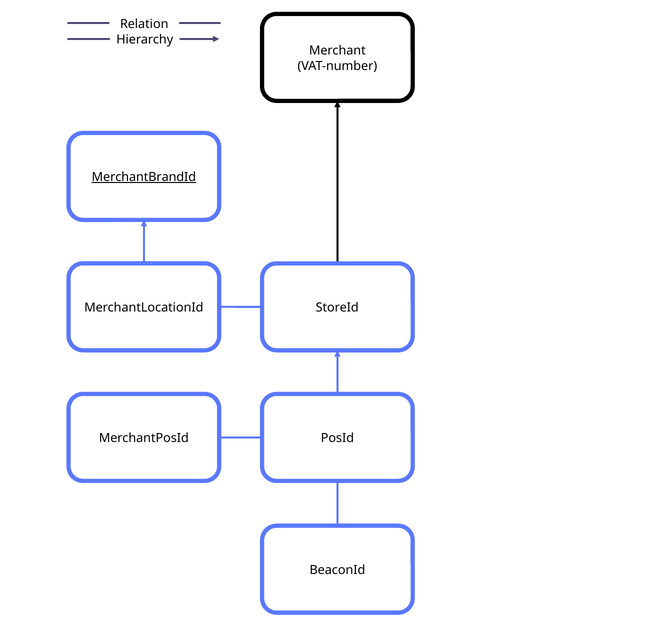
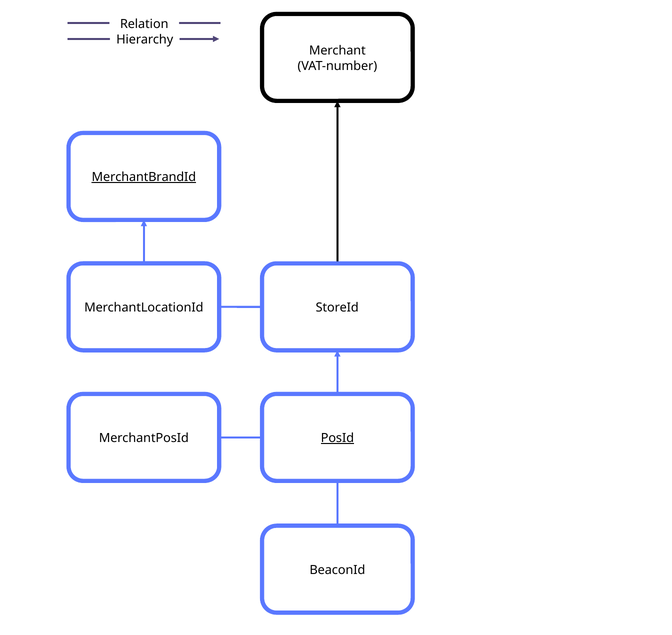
PosId underline: none -> present
